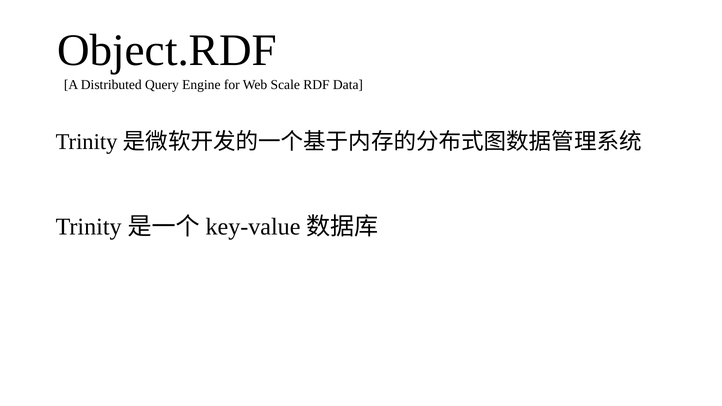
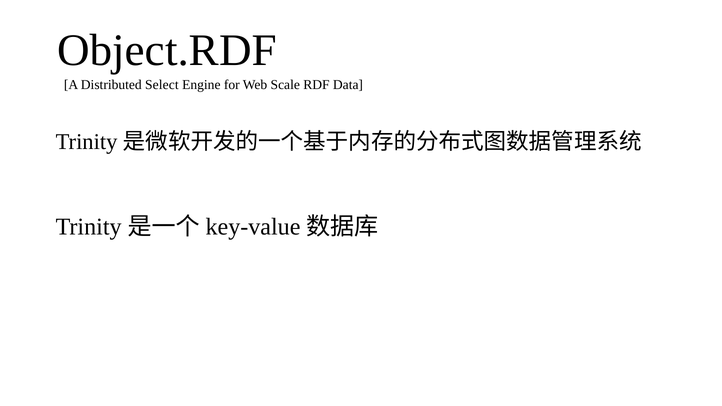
Query: Query -> Select
